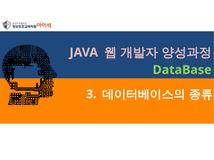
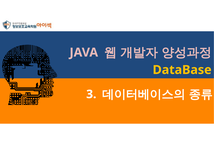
DataBase colour: light green -> yellow
